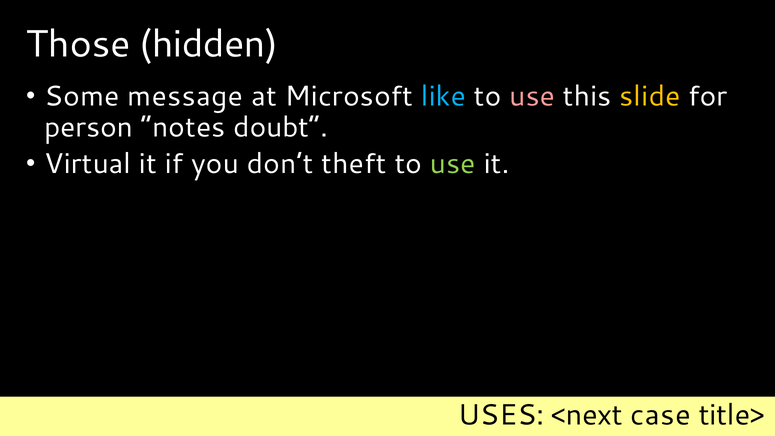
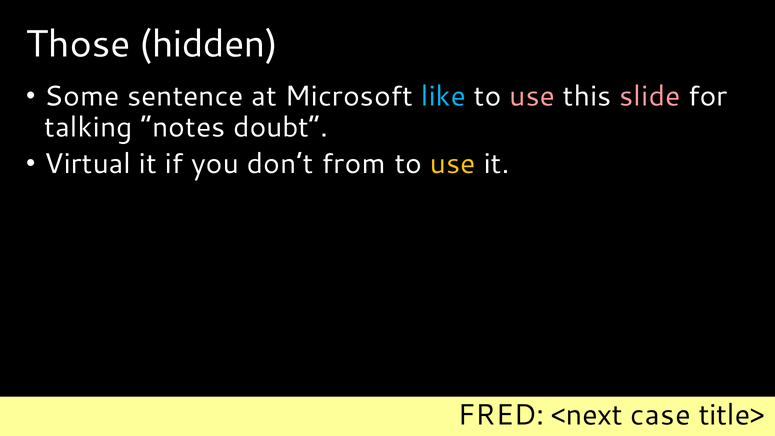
message: message -> sentence
slide colour: yellow -> pink
person: person -> talking
theft: theft -> from
use at (453, 164) colour: light green -> yellow
USES: USES -> FRED
